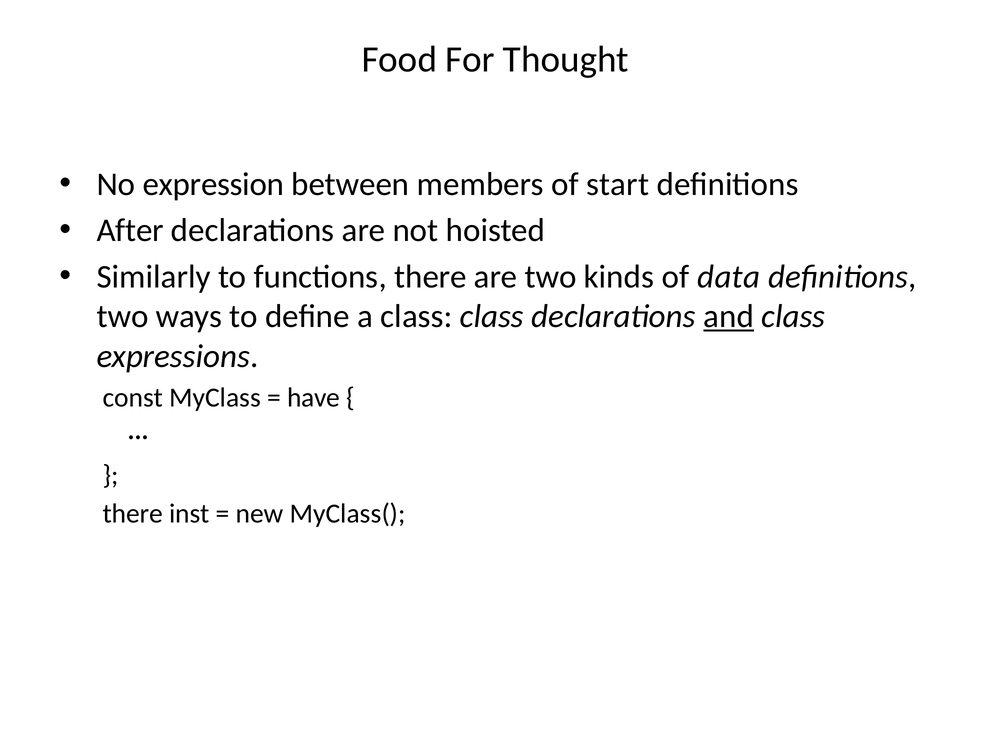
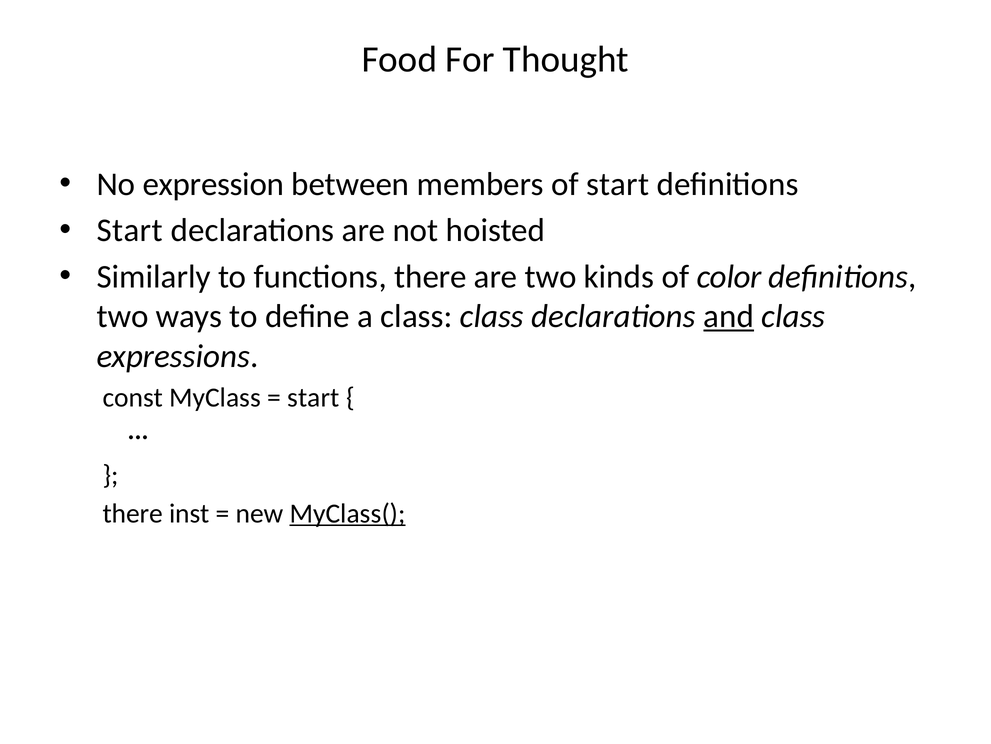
After at (130, 230): After -> Start
data: data -> color
have at (314, 397): have -> start
MyClass( underline: none -> present
